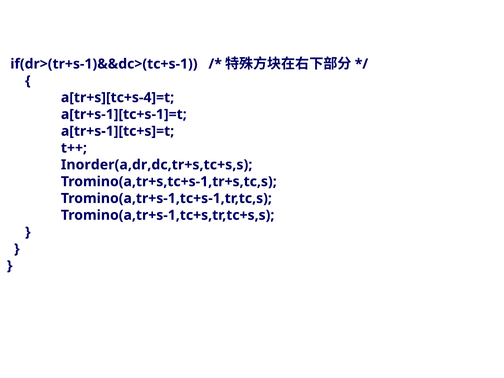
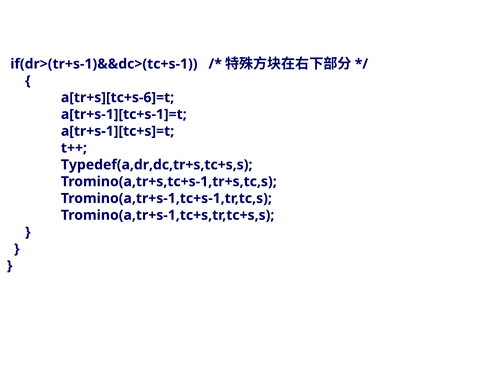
a[tr+s][tc+s-4]=t: a[tr+s][tc+s-4]=t -> a[tr+s][tc+s-6]=t
Inorder(a,dr,dc,tr+s,tc+s,s: Inorder(a,dr,dc,tr+s,tc+s,s -> Typedef(a,dr,dc,tr+s,tc+s,s
